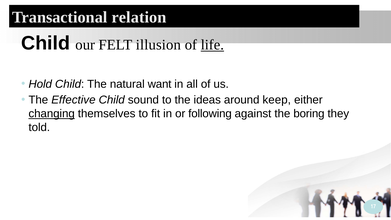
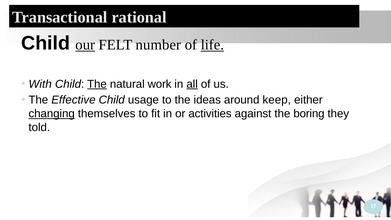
relation: relation -> rational
our underline: none -> present
illusion: illusion -> number
Hold: Hold -> With
The at (97, 84) underline: none -> present
want: want -> work
all underline: none -> present
sound: sound -> usage
following: following -> activities
